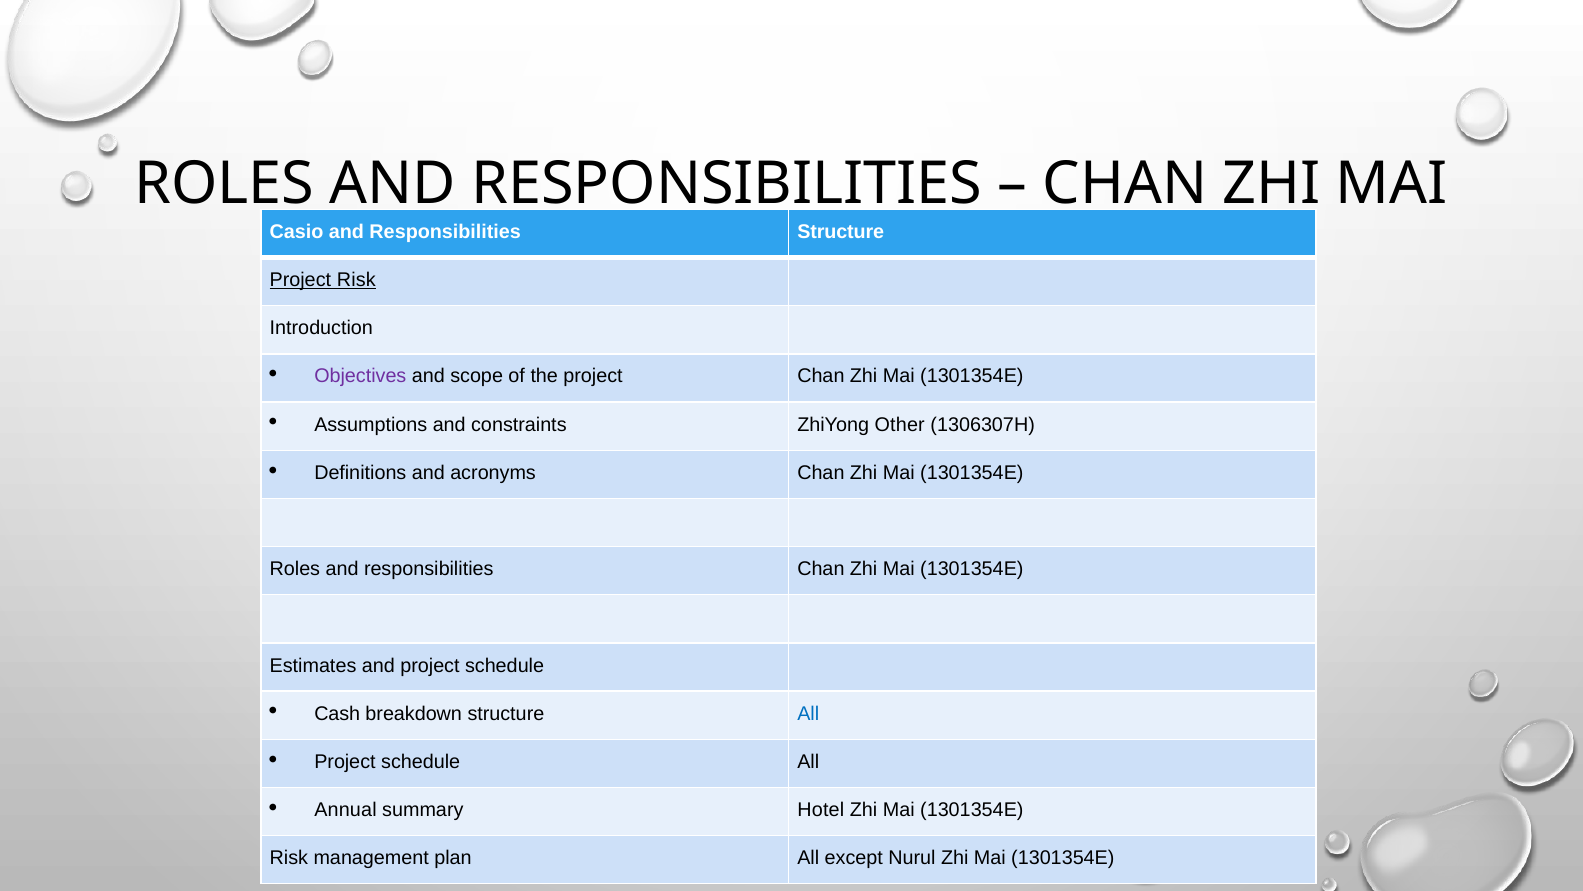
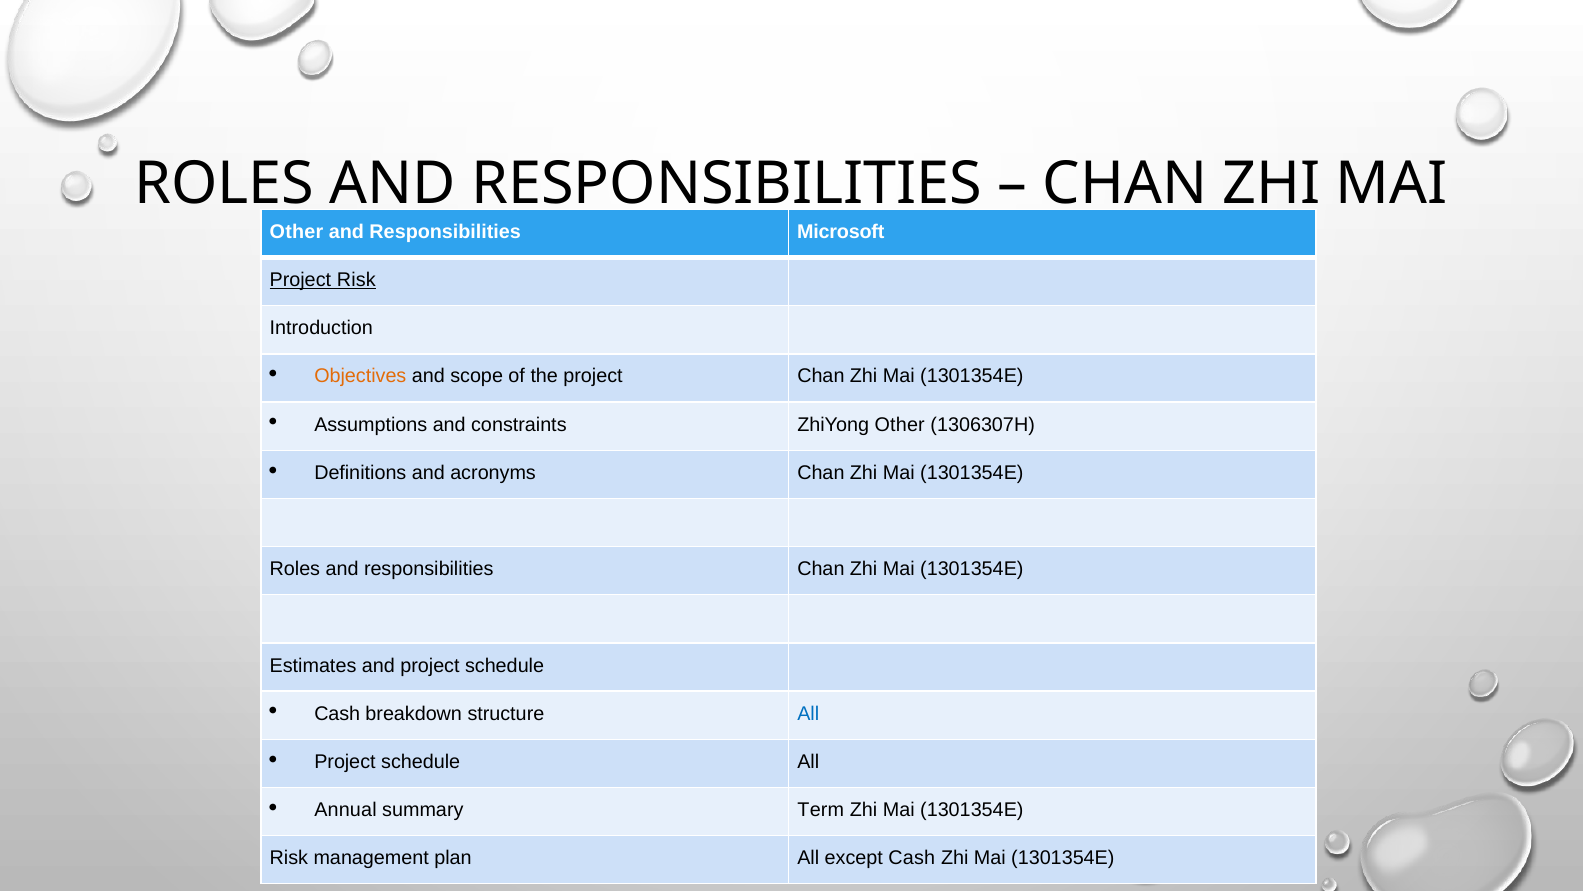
Casio at (297, 232): Casio -> Other
Responsibilities Structure: Structure -> Microsoft
Objectives colour: purple -> orange
Hotel: Hotel -> Term
except Nurul: Nurul -> Cash
